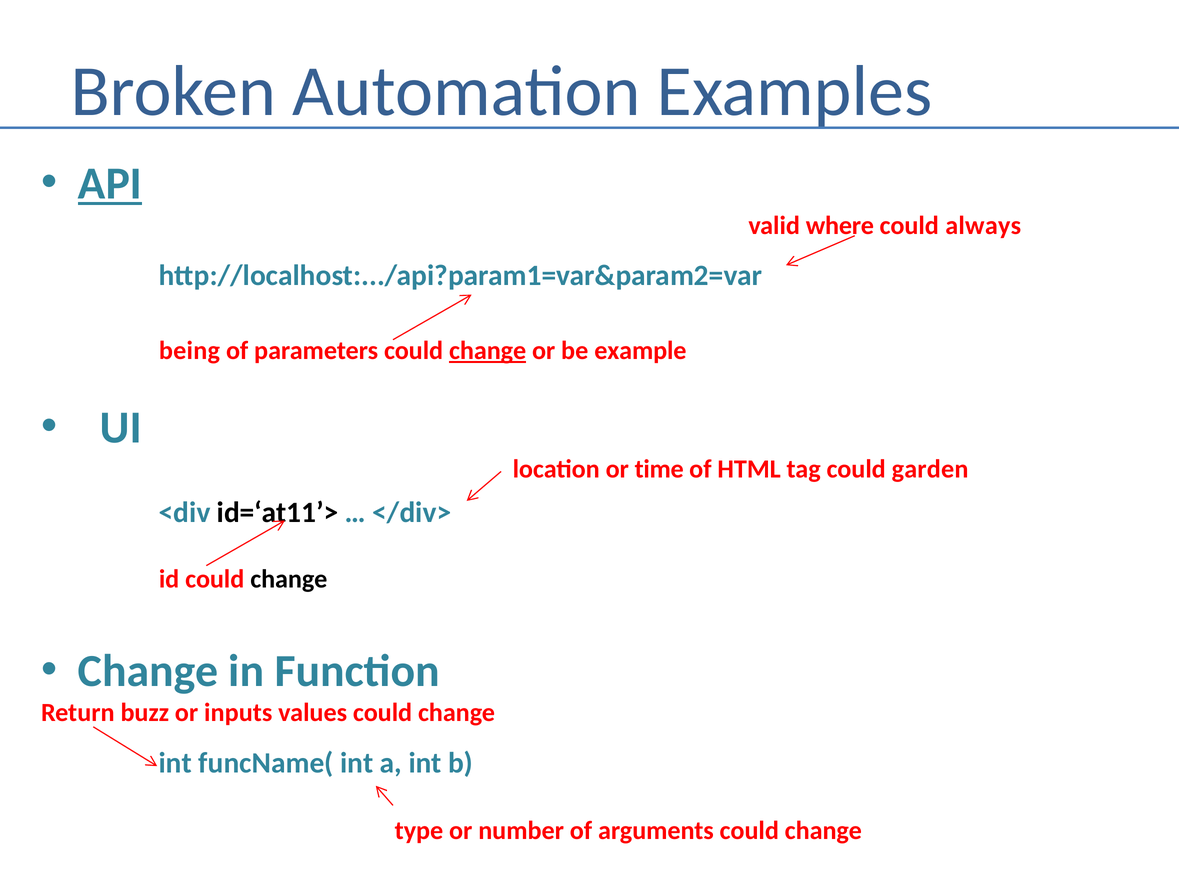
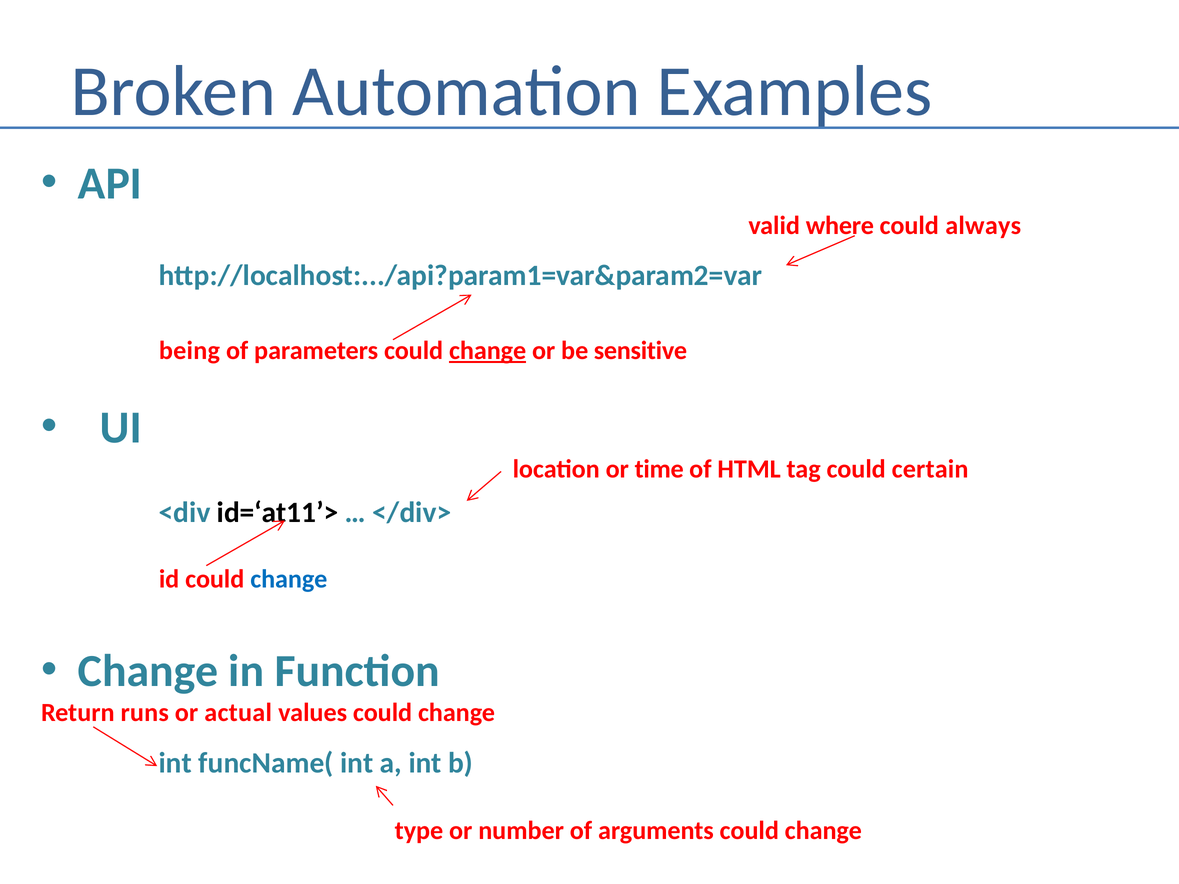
API underline: present -> none
example: example -> sensitive
garden: garden -> certain
change at (289, 579) colour: black -> blue
buzz: buzz -> runs
inputs: inputs -> actual
